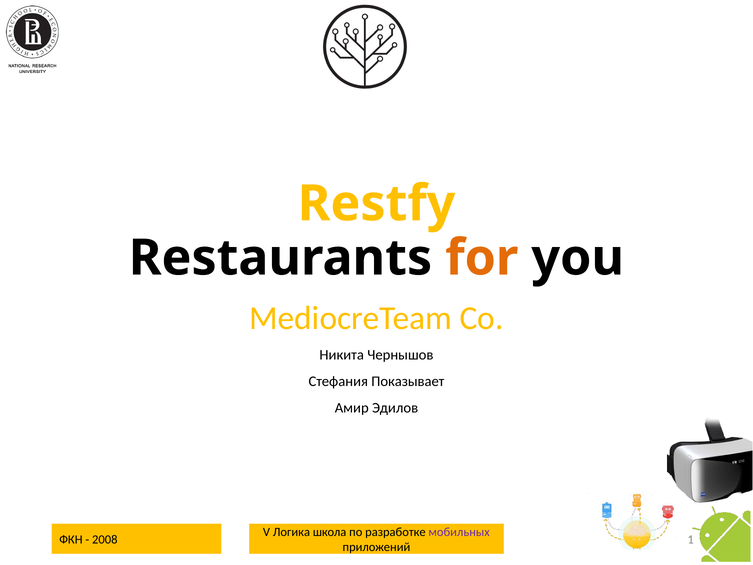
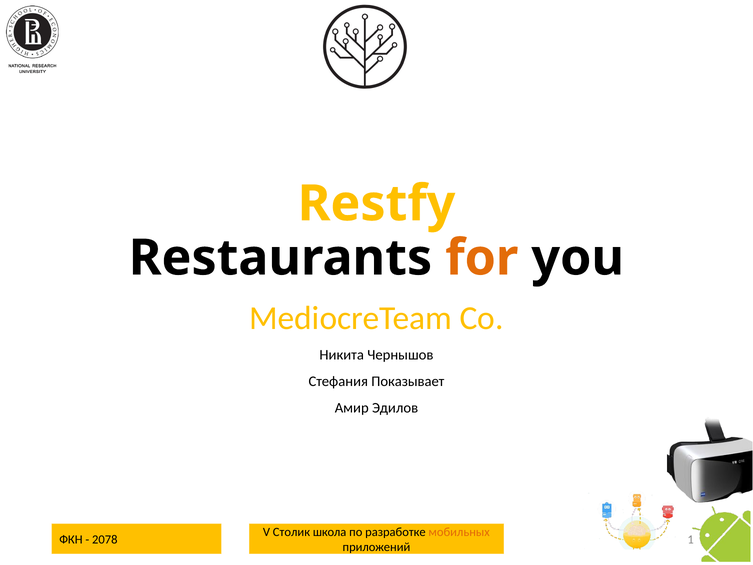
Логика: Логика -> Столик
мобильных colour: purple -> orange
2008: 2008 -> 2078
